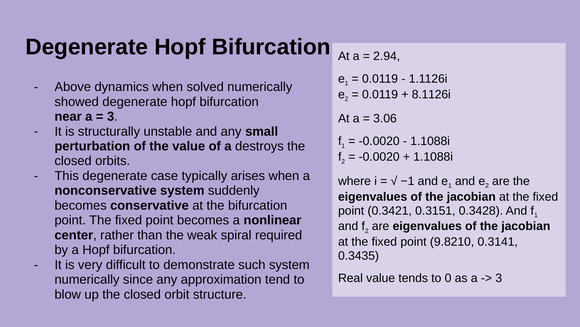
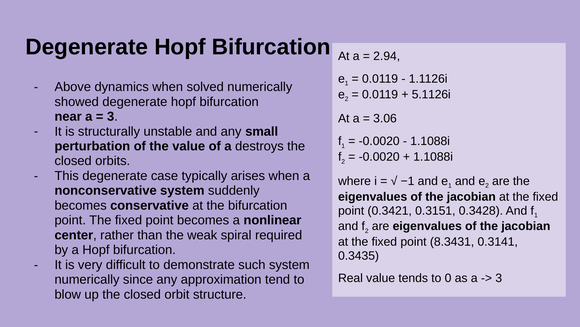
8.1126i: 8.1126i -> 5.1126i
9.8210: 9.8210 -> 8.3431
